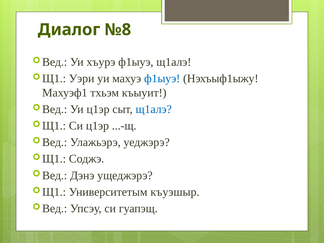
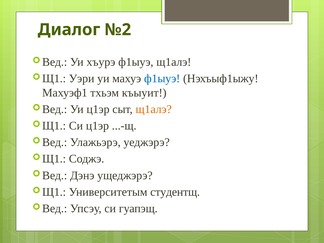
№8: №8 -> №2
щ1алэ at (154, 109) colour: blue -> orange
къуэшыр: къуэшыр -> студентщ
